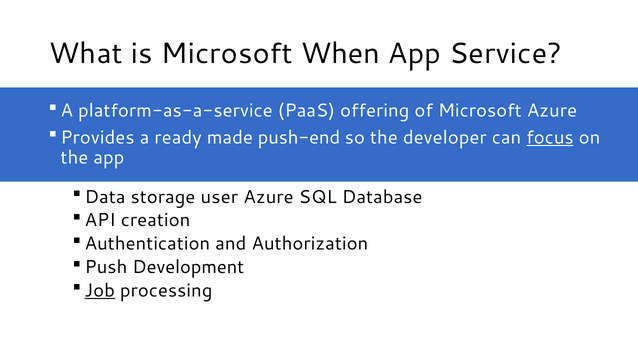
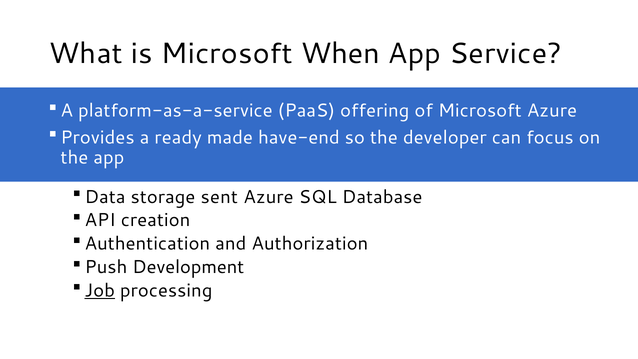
push-end: push-end -> have-end
focus underline: present -> none
user: user -> sent
